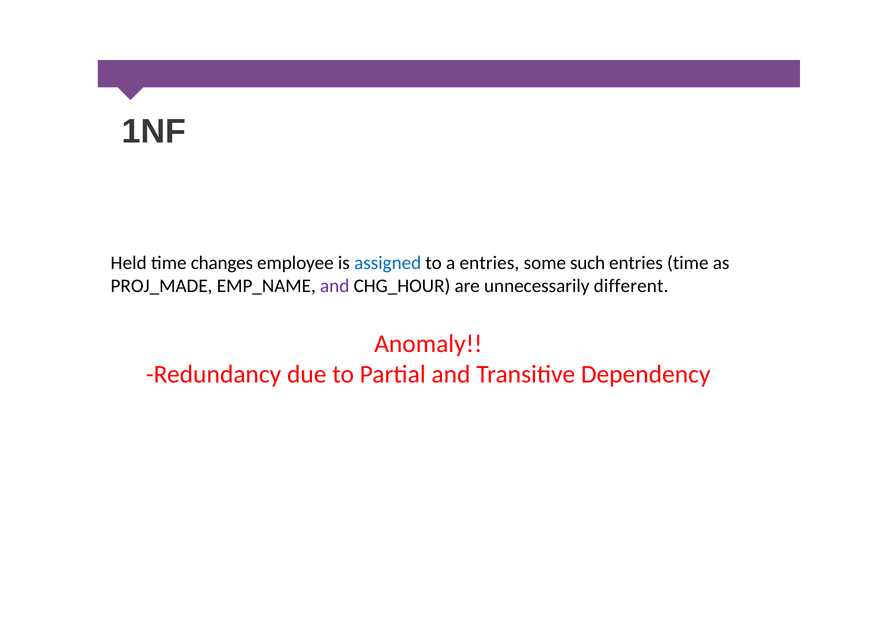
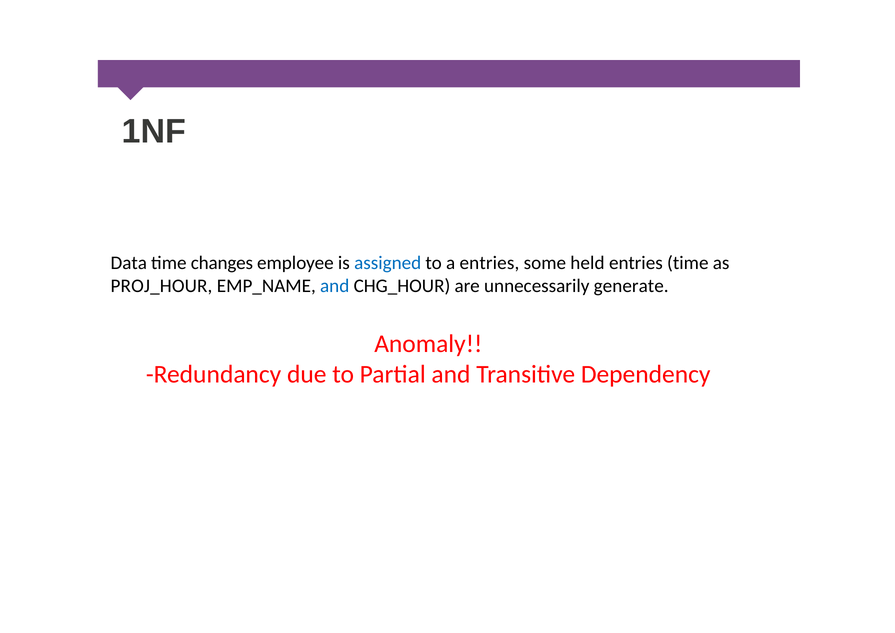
Held: Held -> Data
such: such -> held
PROJ_MADE: PROJ_MADE -> PROJ_HOUR
and at (335, 286) colour: purple -> blue
different: different -> generate
